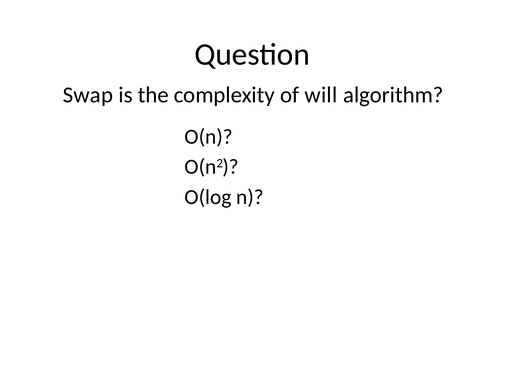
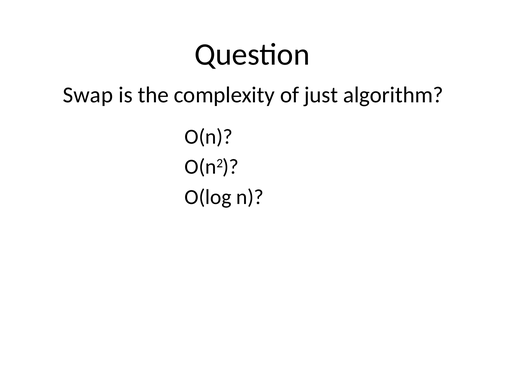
will: will -> just
